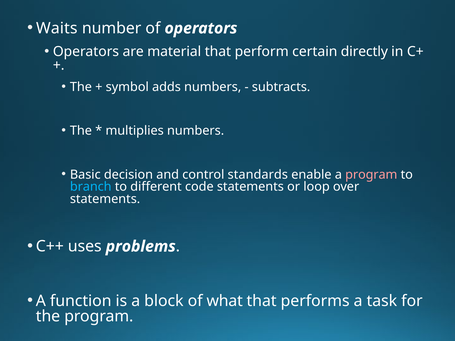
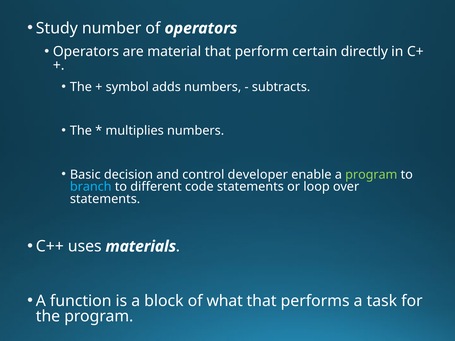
Waits: Waits -> Study
standards: standards -> developer
program at (371, 175) colour: pink -> light green
problems: problems -> materials
